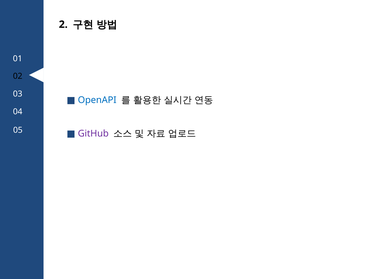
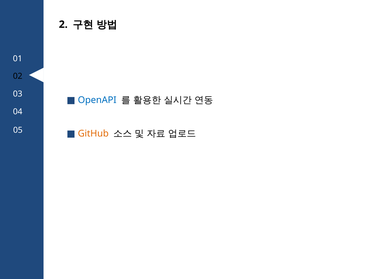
GitHub colour: purple -> orange
